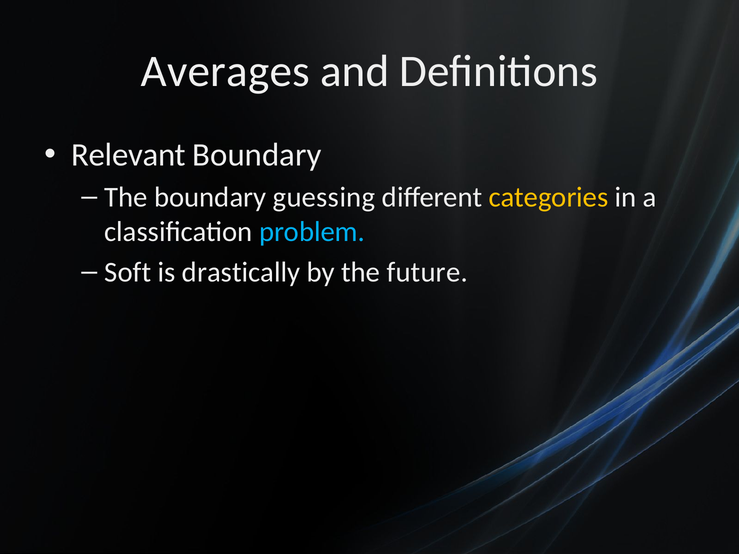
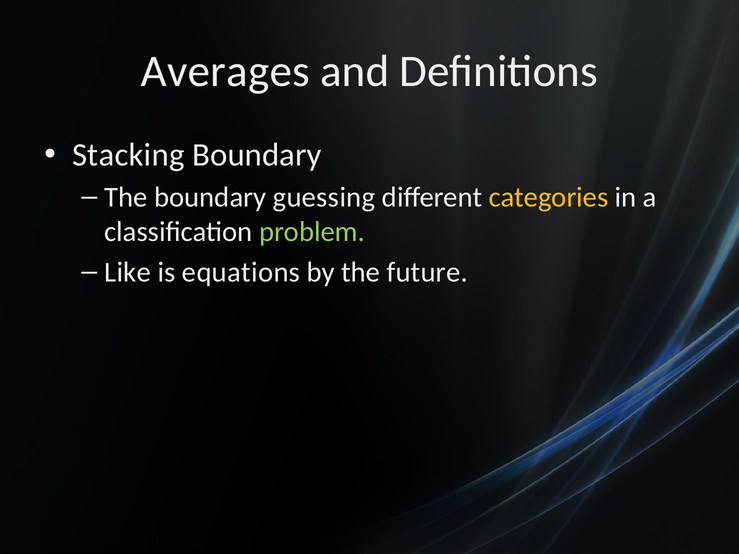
Relevant: Relevant -> Stacking
problem colour: light blue -> light green
Soft: Soft -> Like
drastically: drastically -> equations
